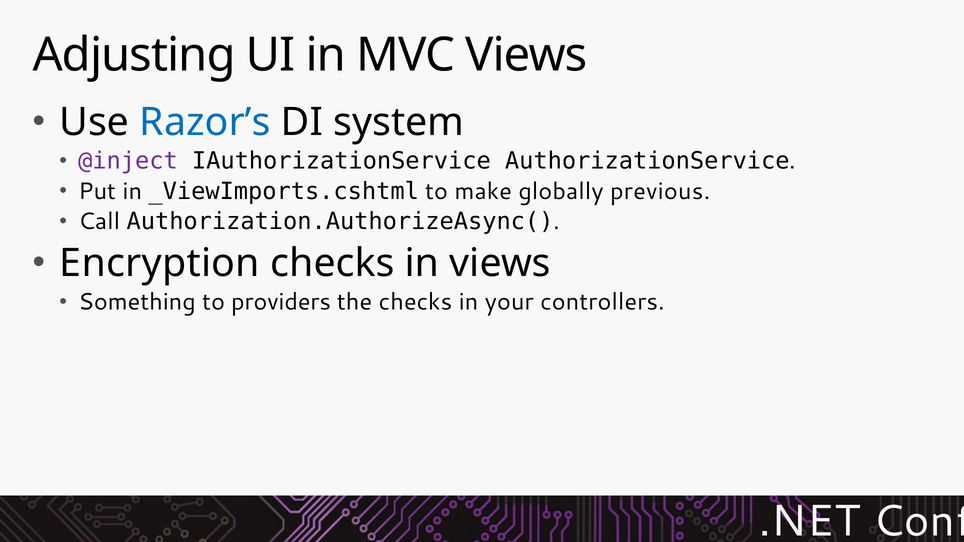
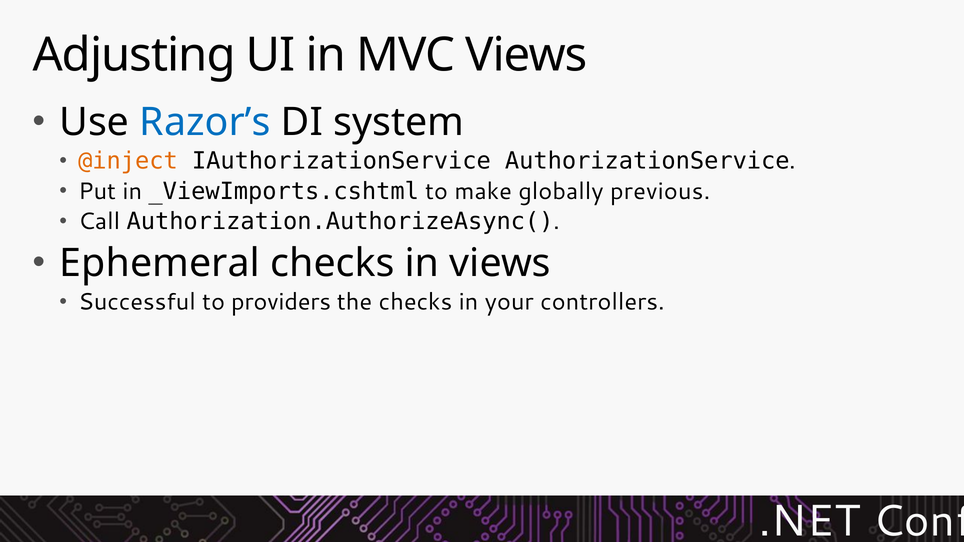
@inject colour: purple -> orange
Encryption: Encryption -> Ephemeral
Something: Something -> Successful
